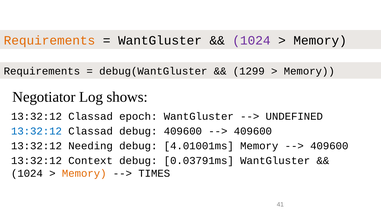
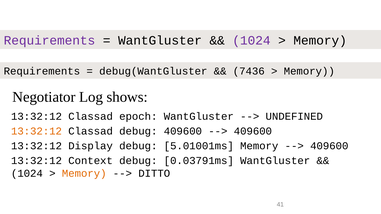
Requirements at (49, 40) colour: orange -> purple
1299: 1299 -> 7436
13:32:12 at (36, 131) colour: blue -> orange
Needing: Needing -> Display
4.01001ms: 4.01001ms -> 5.01001ms
TIMES: TIMES -> DITTO
